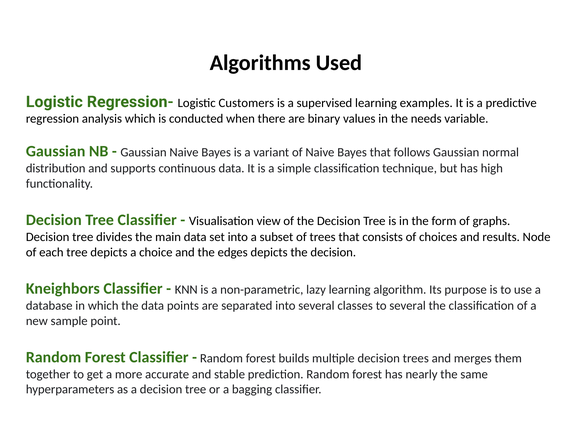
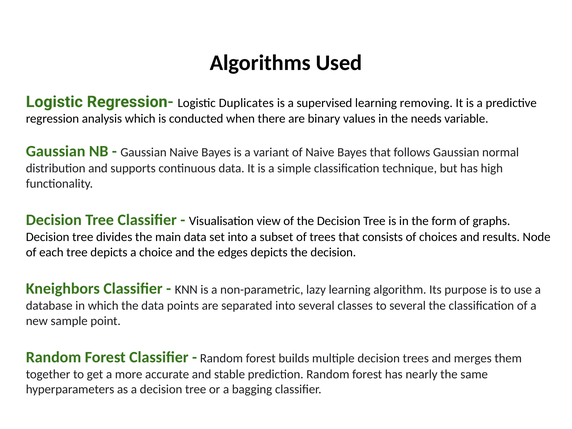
Customers: Customers -> Duplicates
examples: examples -> removing
